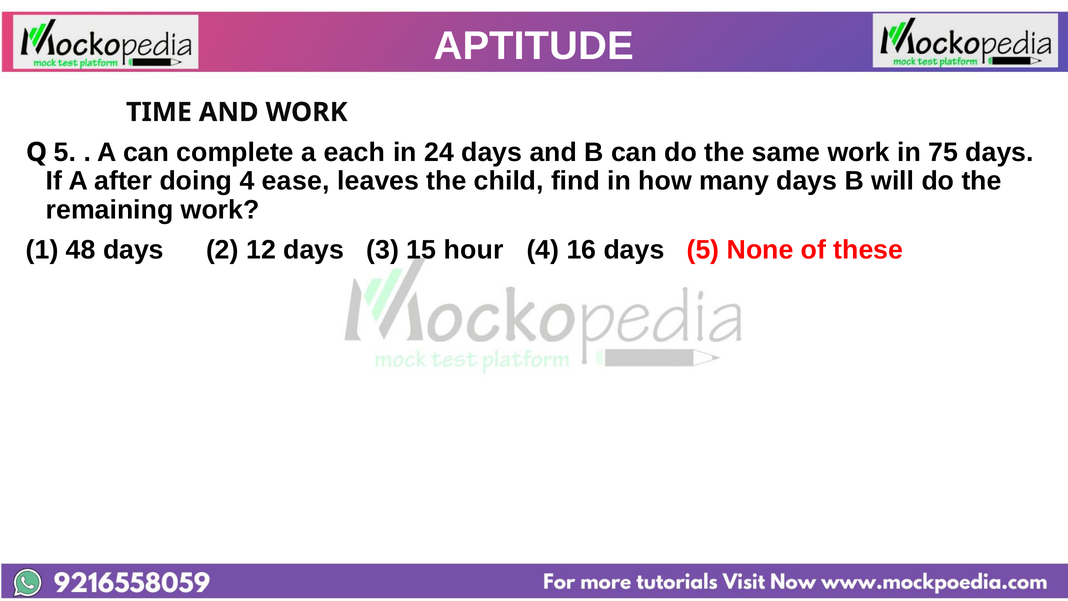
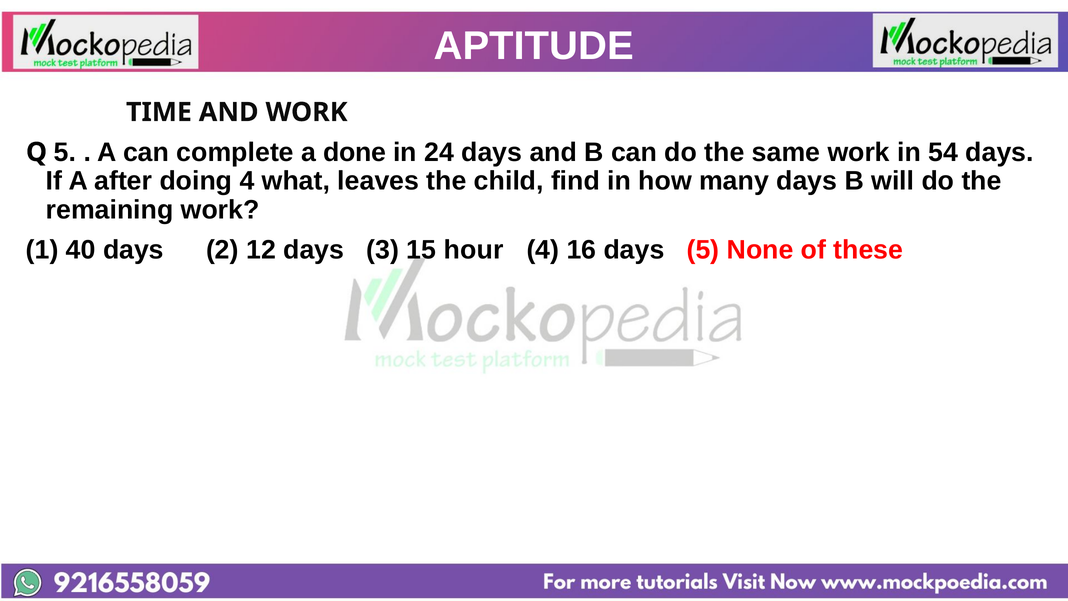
each: each -> done
75: 75 -> 54
ease: ease -> what
48: 48 -> 40
